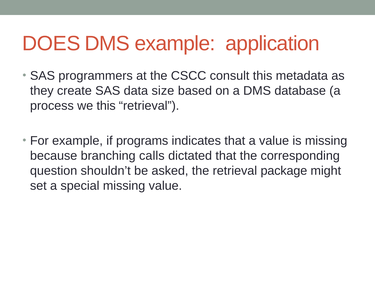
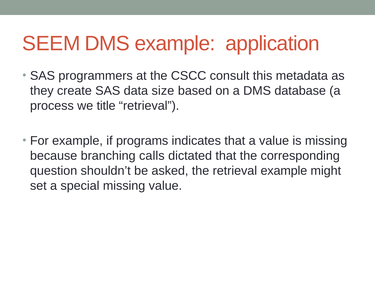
DOES: DOES -> SEEM
we this: this -> title
retrieval package: package -> example
